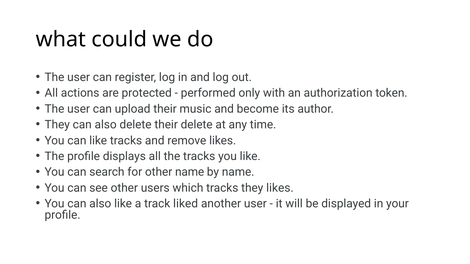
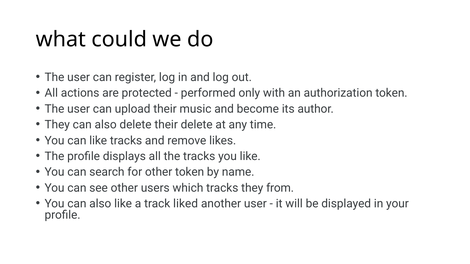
other name: name -> token
they likes: likes -> from
